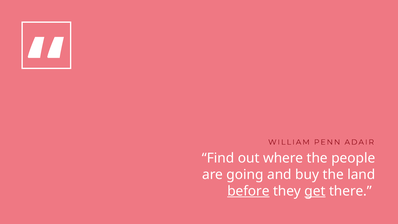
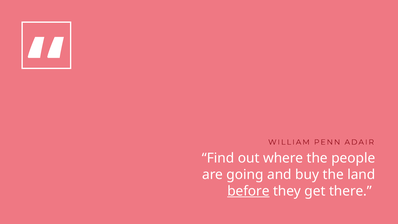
get underline: present -> none
